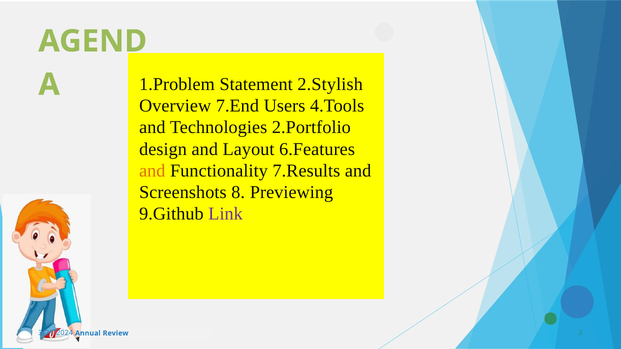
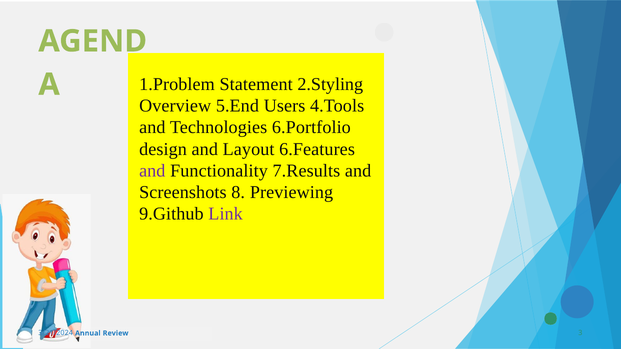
2.Stylish: 2.Stylish -> 2.Styling
7.End: 7.End -> 5.End
2.Portfolio: 2.Portfolio -> 6.Portfolio
and at (152, 171) colour: orange -> purple
